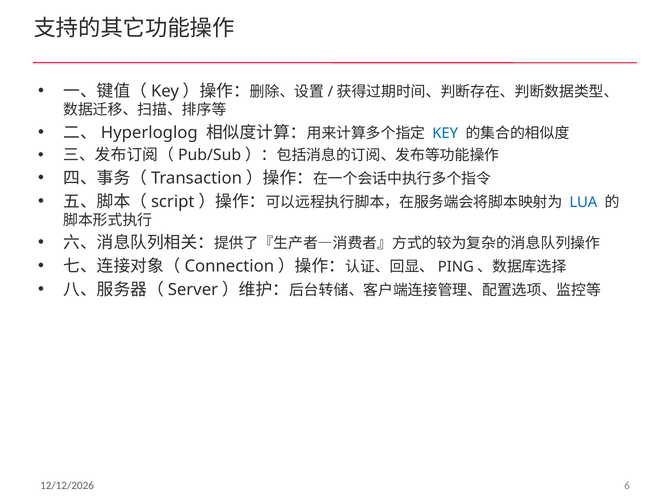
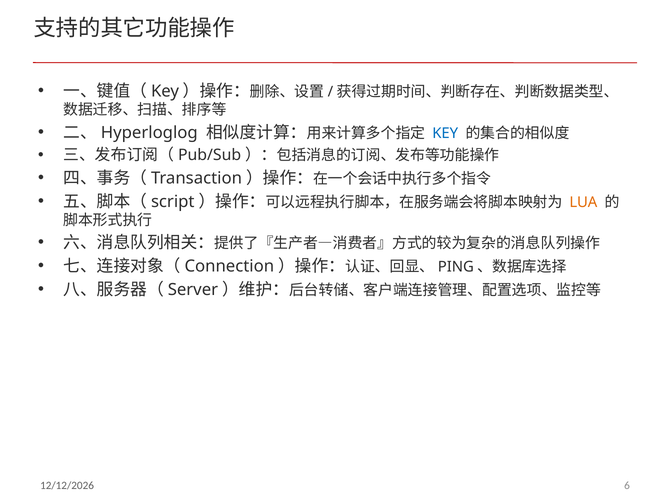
LUA colour: blue -> orange
